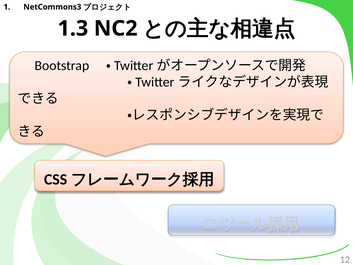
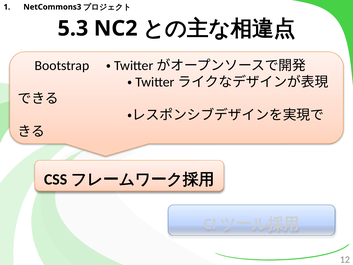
1.3: 1.3 -> 5.3
